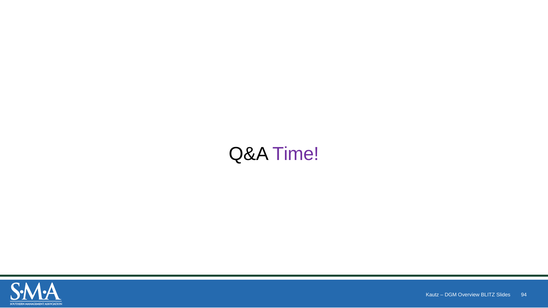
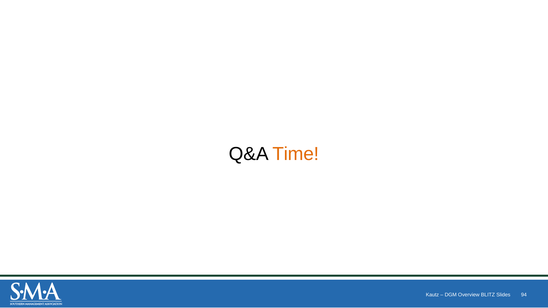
Time colour: purple -> orange
